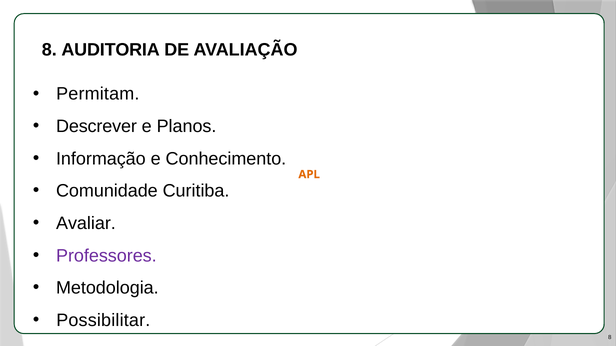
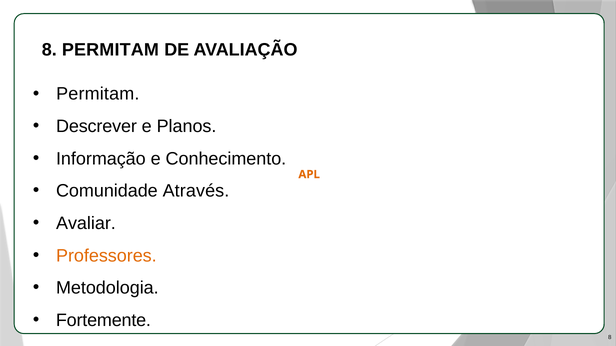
8 AUDITORIA: AUDITORIA -> PERMITAM
Curitiba: Curitiba -> Através
Professores colour: purple -> orange
Possibilitar: Possibilitar -> Fortemente
